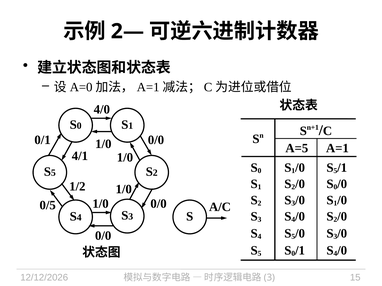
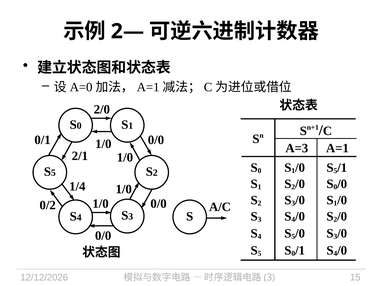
4/0: 4/0 -> 2/0
A=5: A=5 -> A=3
4/1: 4/1 -> 2/1
1/2: 1/2 -> 1/4
0/5: 0/5 -> 0/2
